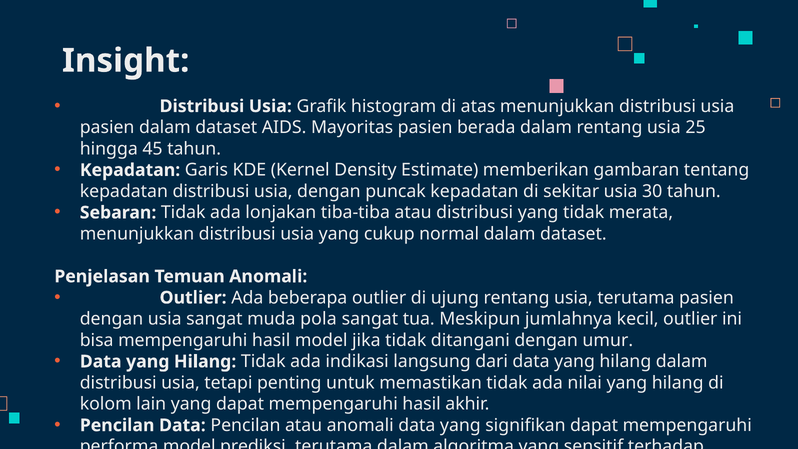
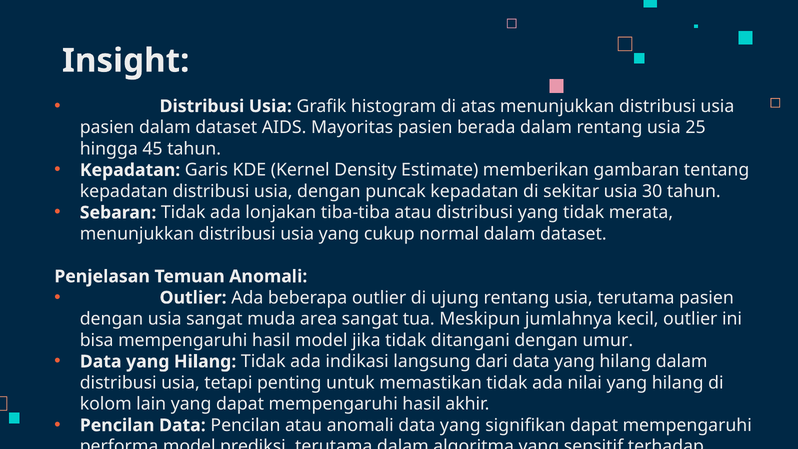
pola: pola -> area
